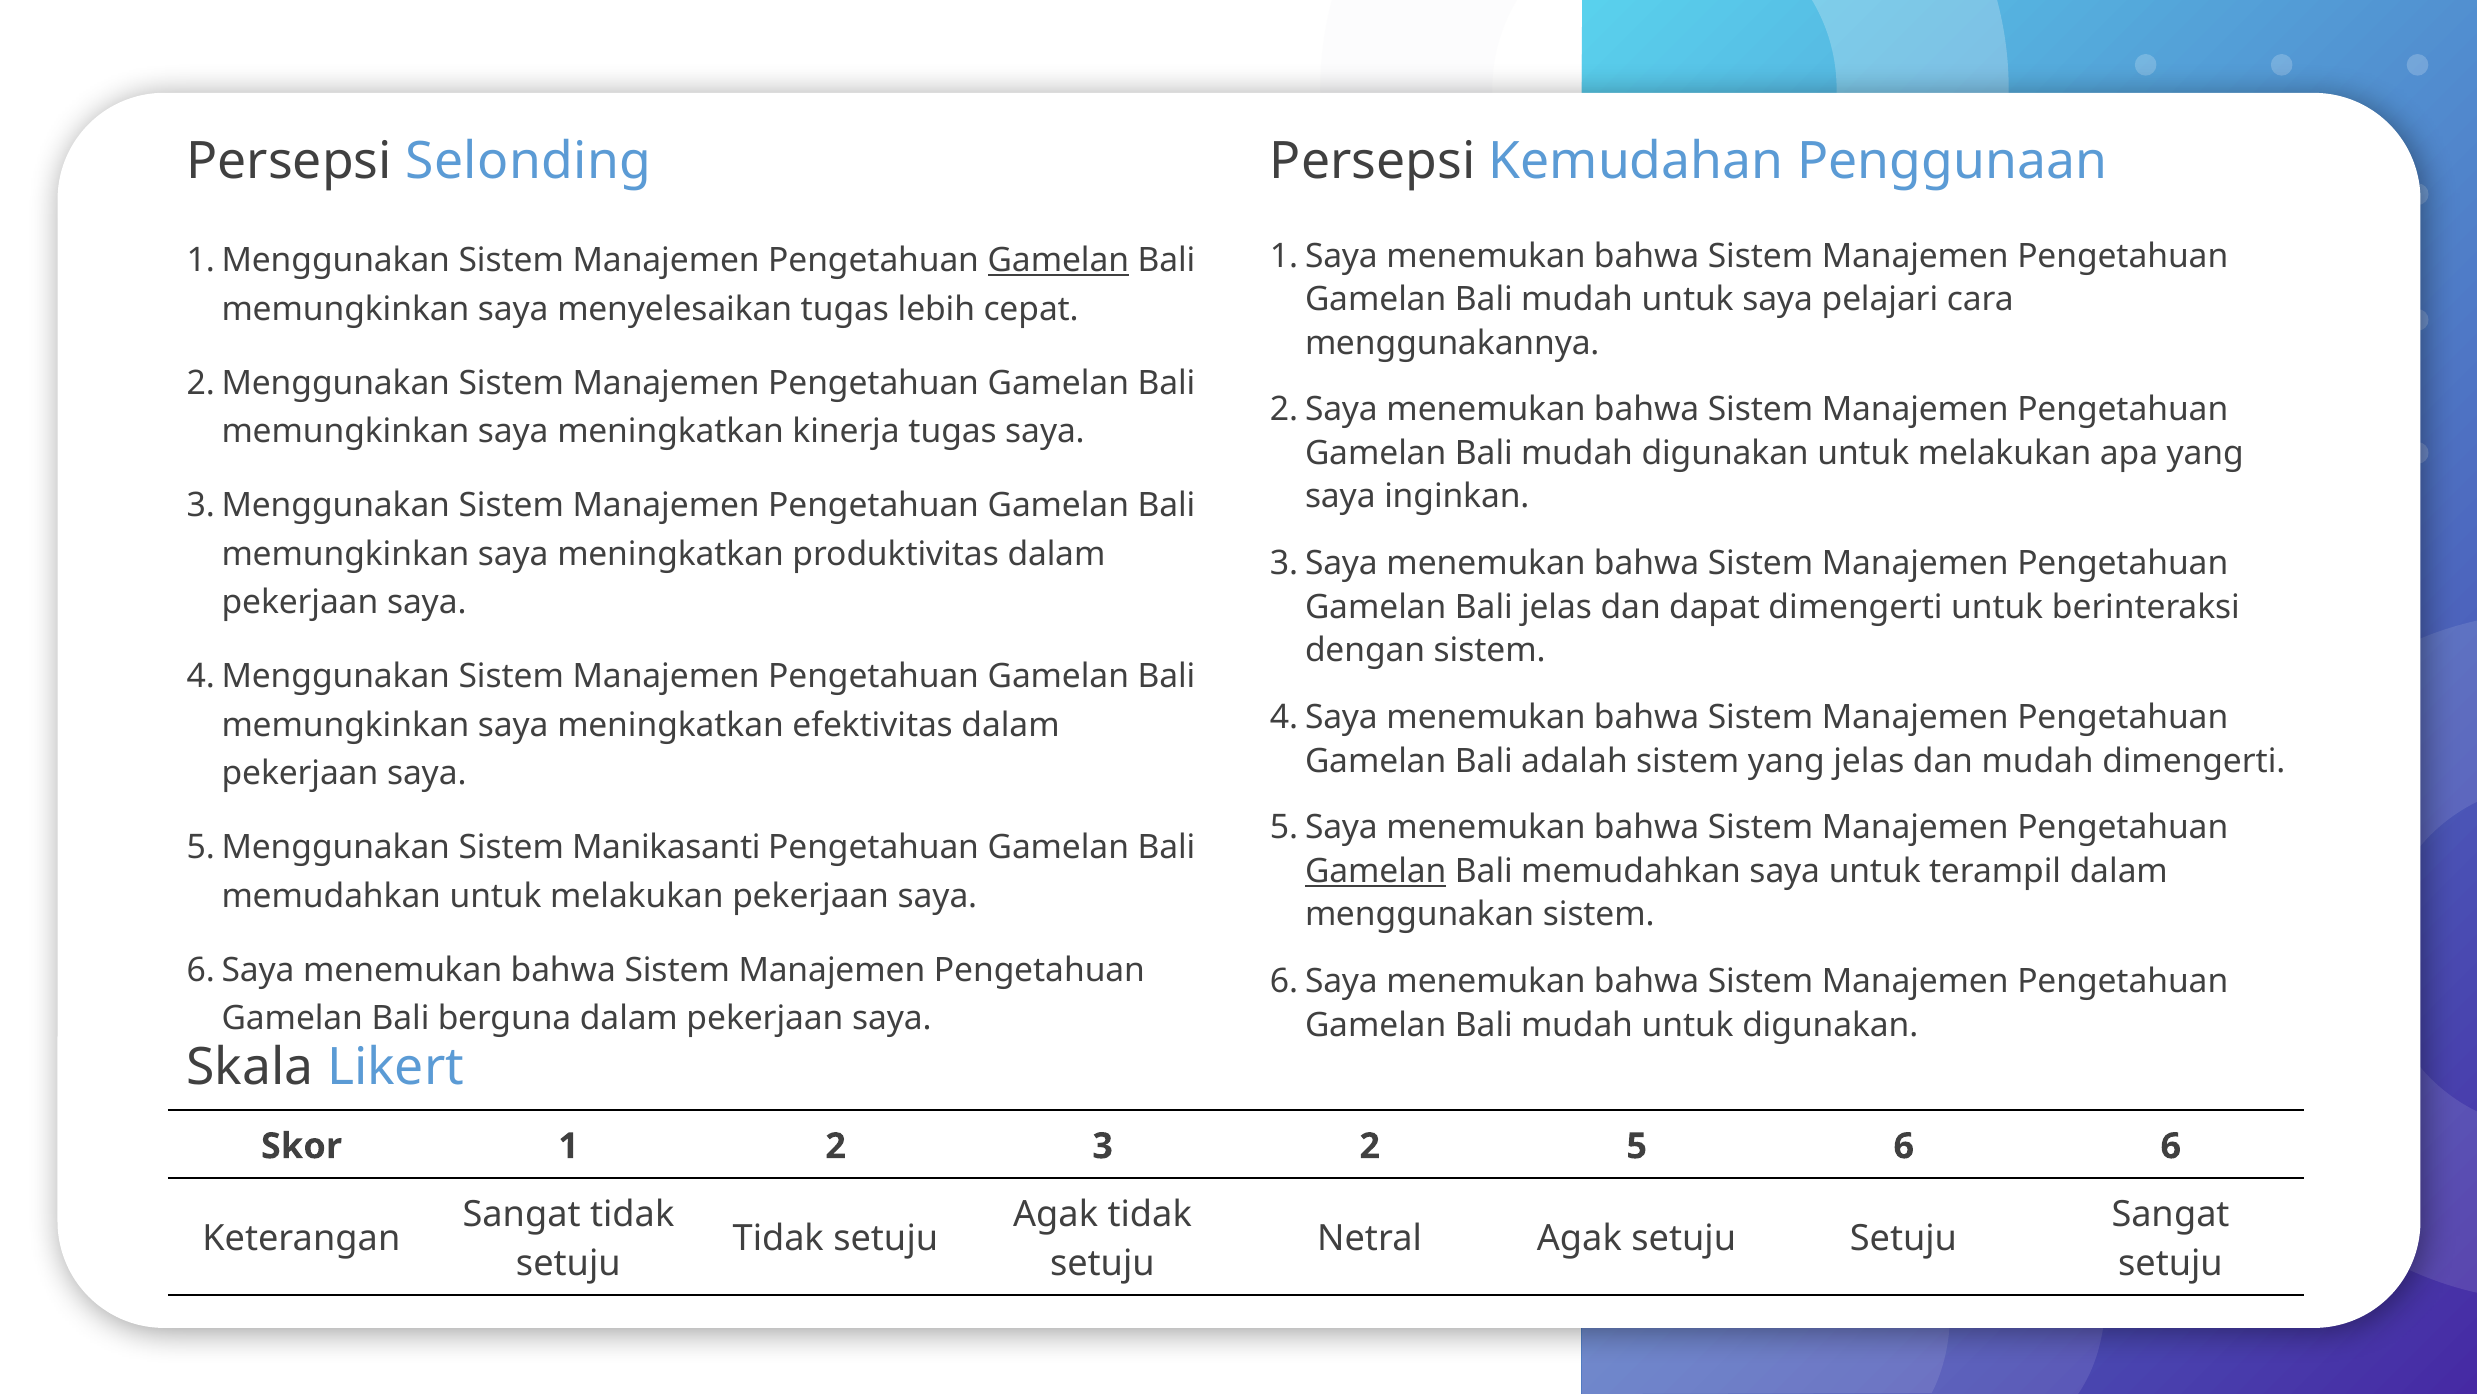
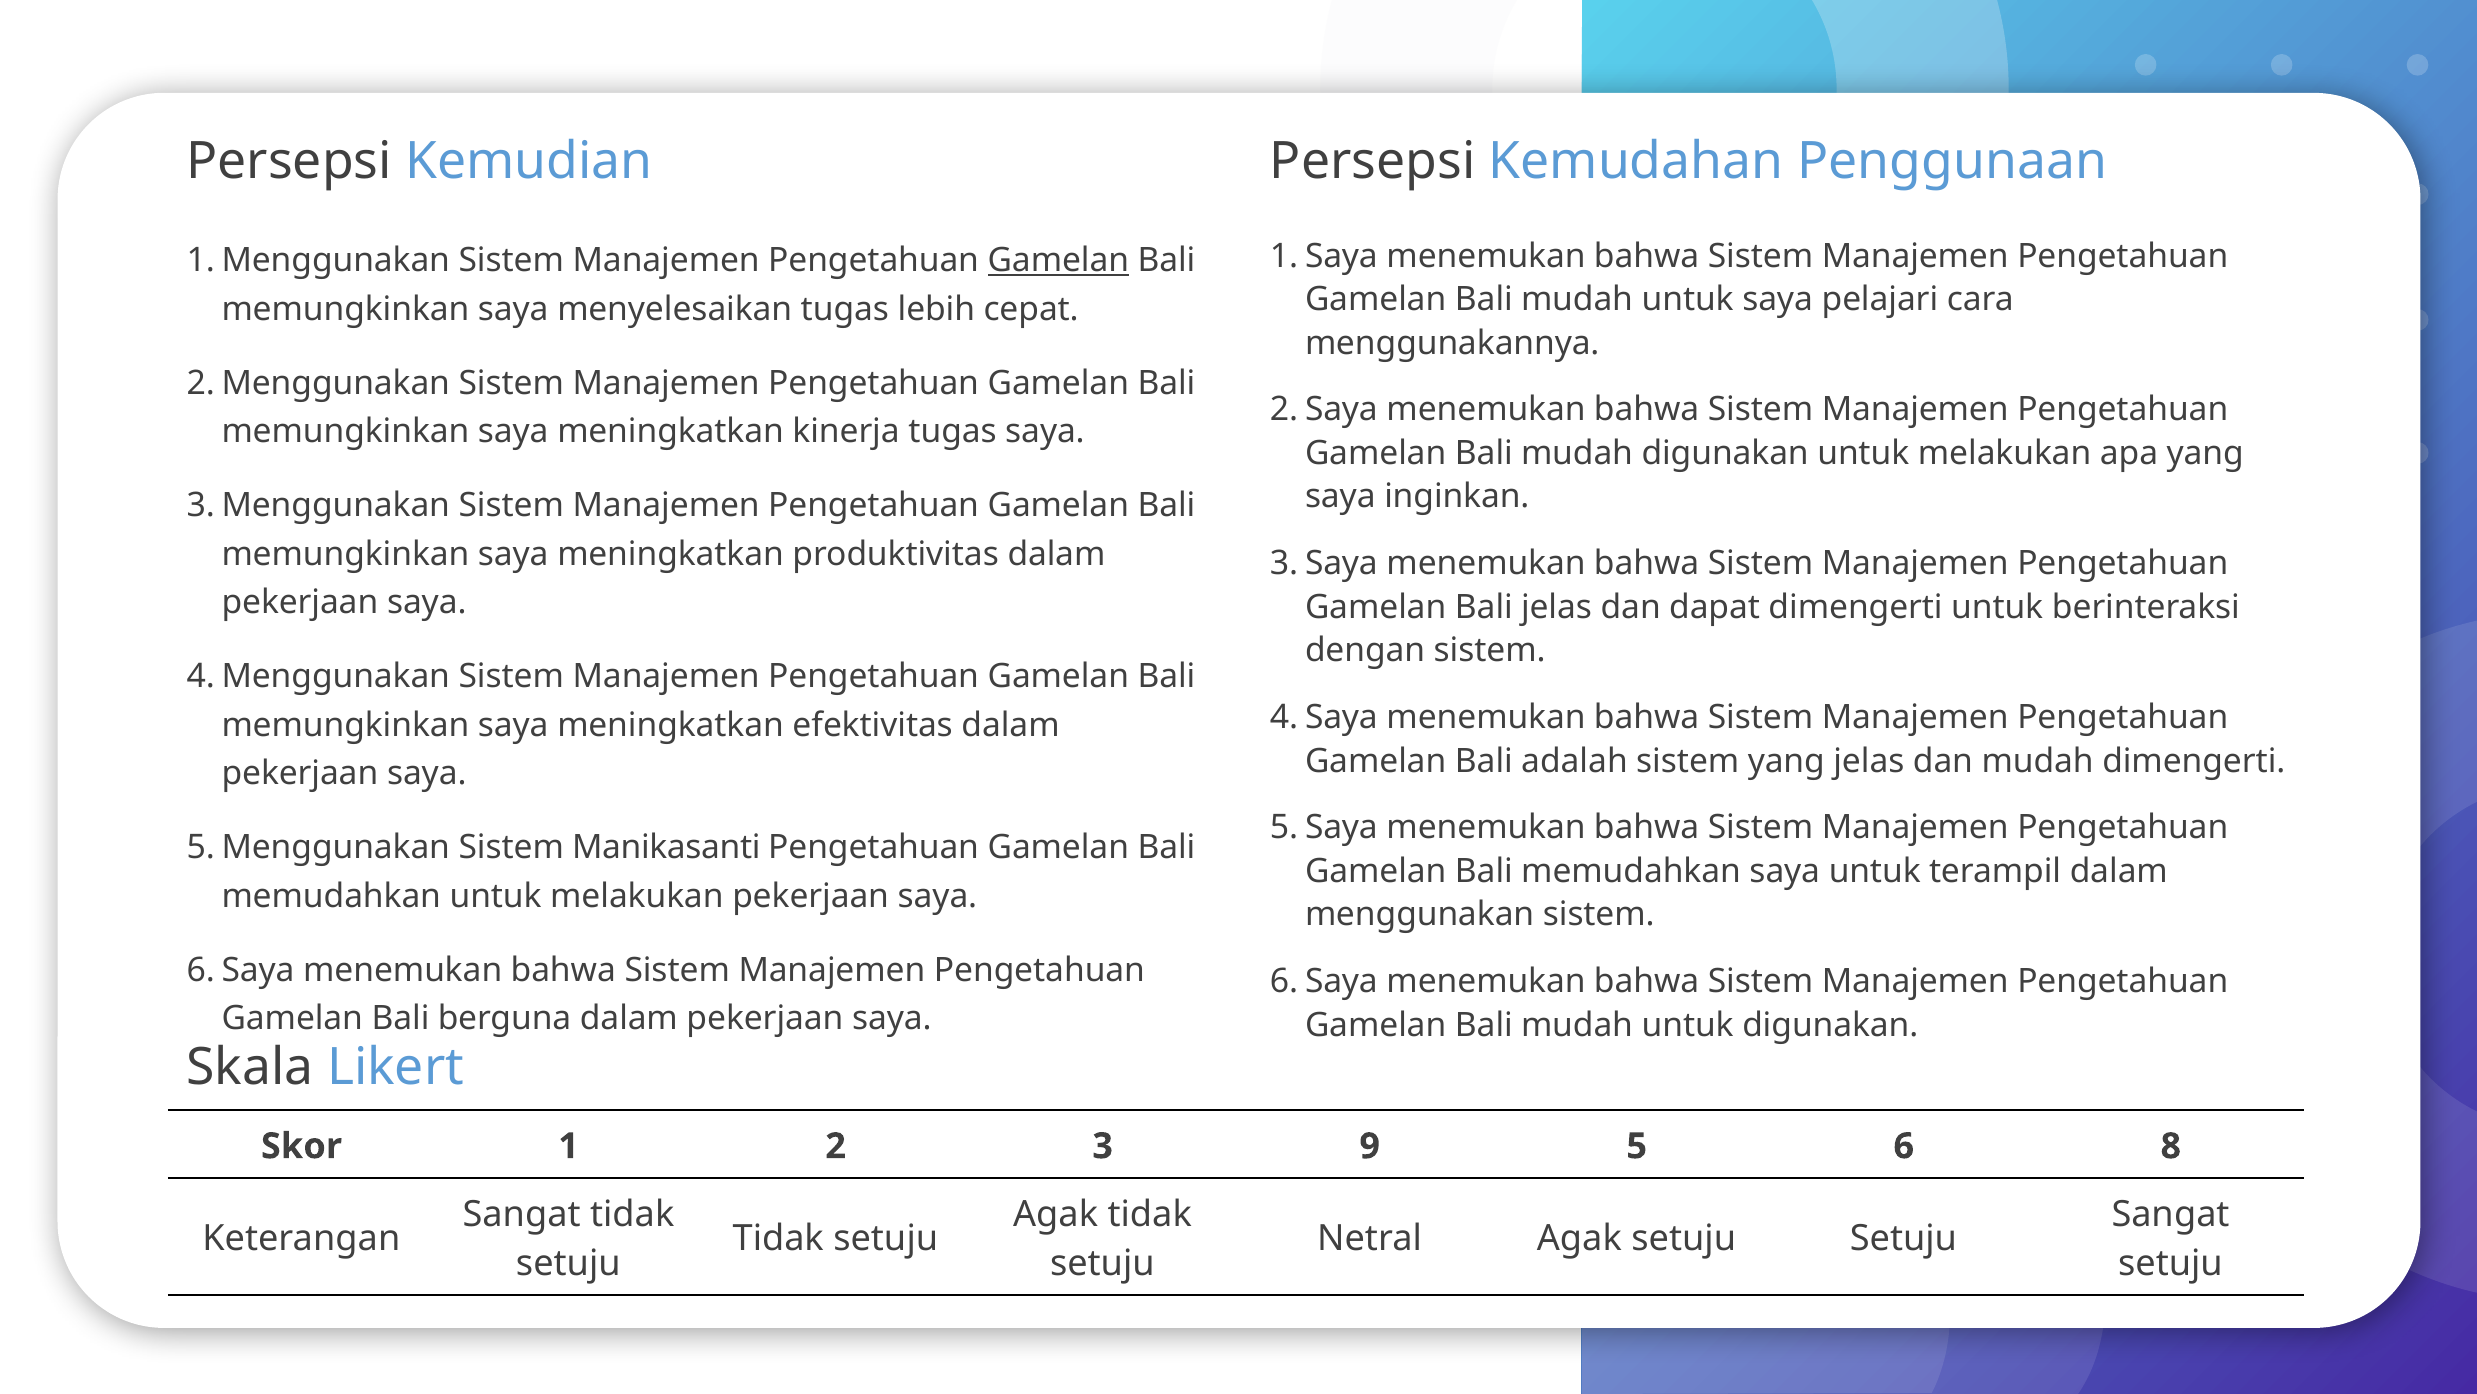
Selonding: Selonding -> Kemudian
Gamelan at (1376, 871) underline: present -> none
3 2: 2 -> 9
6 6: 6 -> 8
